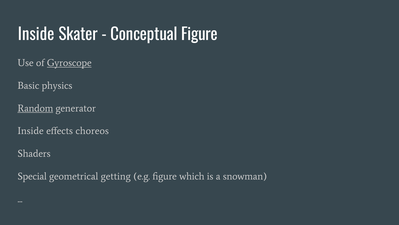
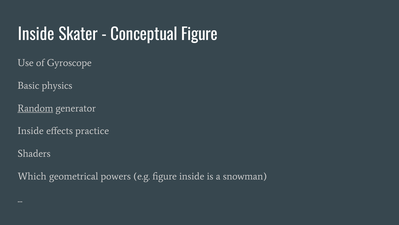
Gyroscope underline: present -> none
choreos: choreos -> practice
Special: Special -> Which
getting: getting -> powers
figure which: which -> inside
